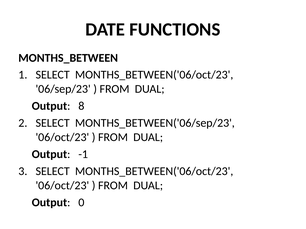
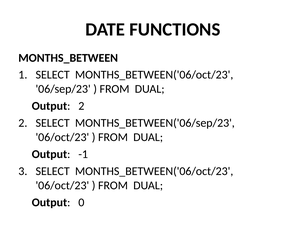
Output 8: 8 -> 2
